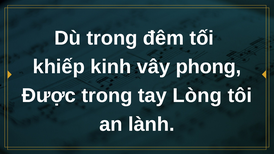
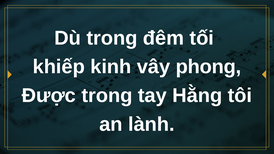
Lòng: Lòng -> Hằng
